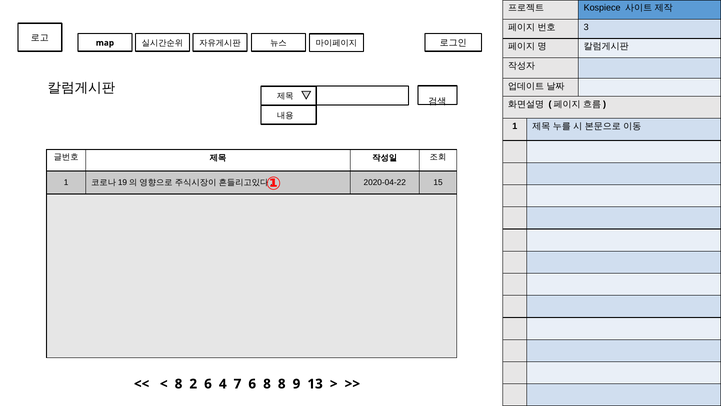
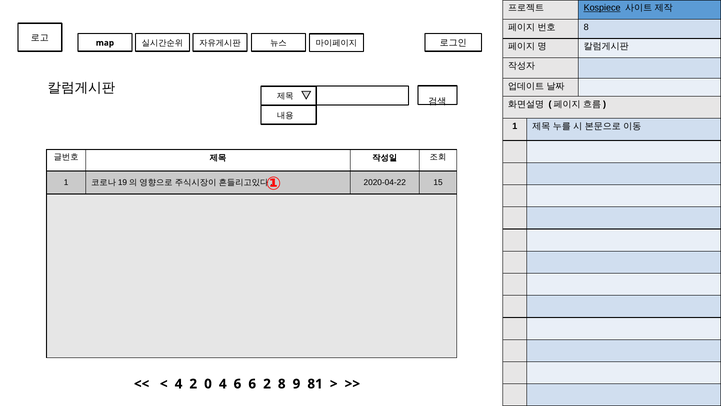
Kospiece underline: none -> present
3 at (586, 27): 3 -> 8
8 at (179, 384): 8 -> 4
2 6: 6 -> 0
4 7: 7 -> 6
6 8: 8 -> 2
13: 13 -> 81
